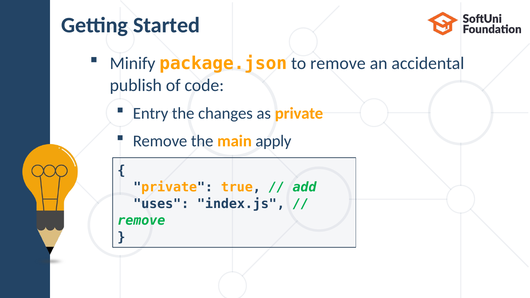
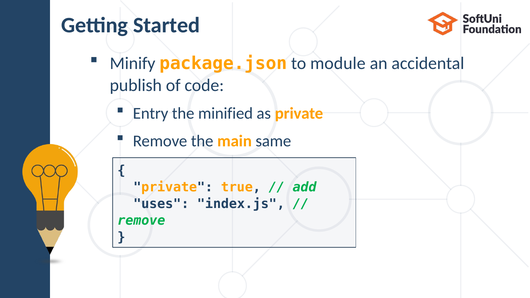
to remove: remove -> module
changes: changes -> minified
apply: apply -> same
